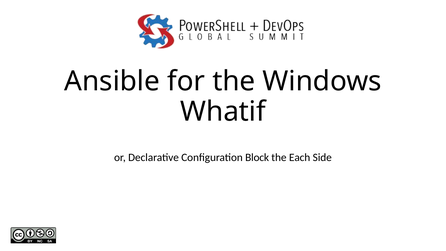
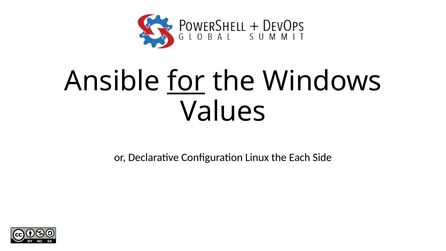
for underline: none -> present
Whatif: Whatif -> Values
Block: Block -> Linux
